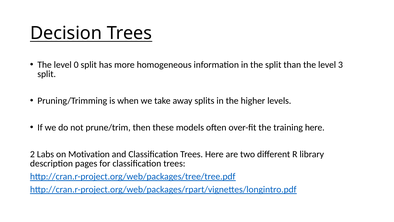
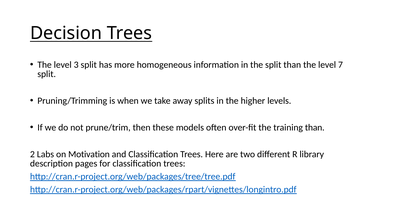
0: 0 -> 3
3: 3 -> 7
training here: here -> than
